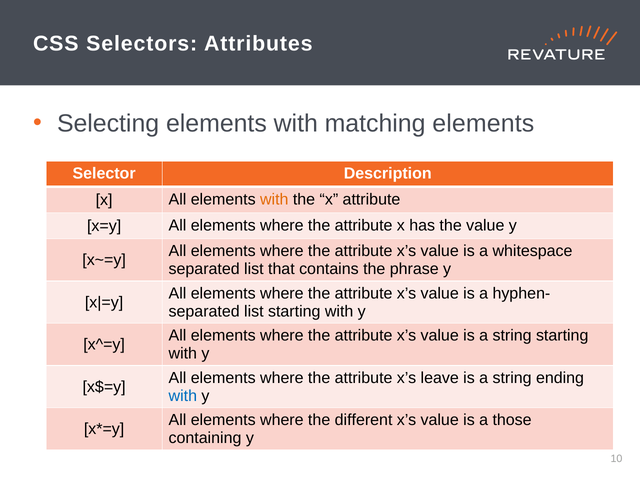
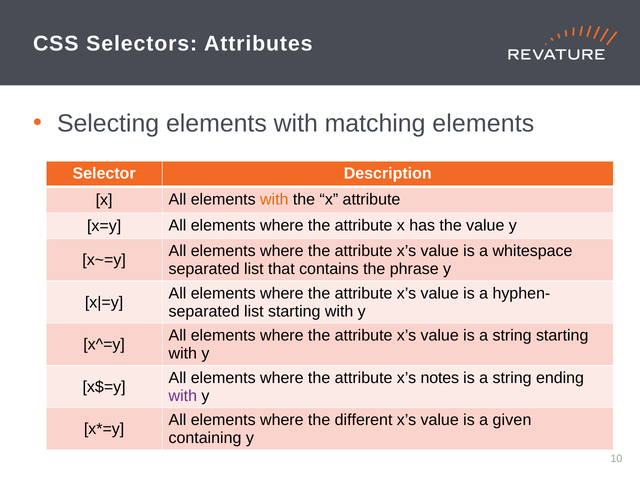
leave: leave -> notes
with at (183, 396) colour: blue -> purple
those: those -> given
